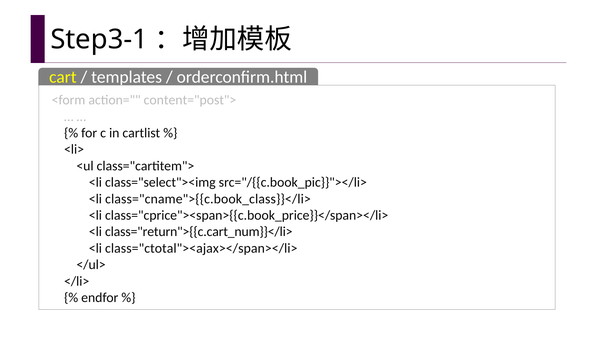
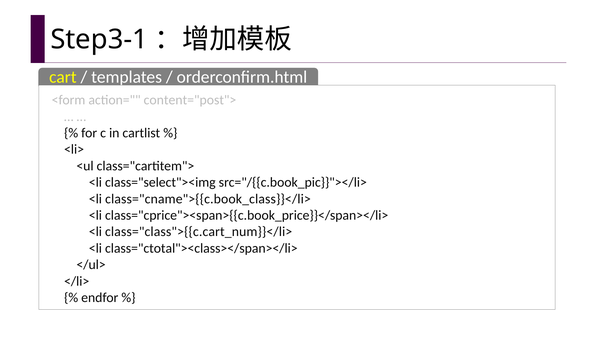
class="return">{{c.cart_num}}</li>: class="return">{{c.cart_num}}</li> -> class="class">{{c.cart_num}}</li>
class="ctotal"><ajax></span></li>: class="ctotal"><ajax></span></li> -> class="ctotal"><class></span></li>
